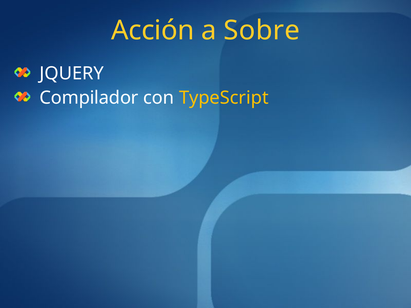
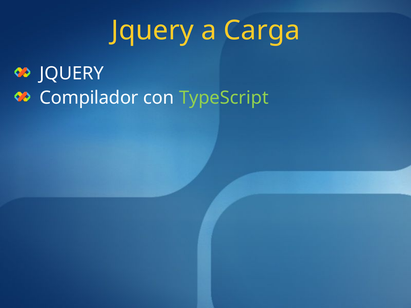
Acción at (153, 31): Acción -> Jquery
Sobre: Sobre -> Carga
TypeScript colour: yellow -> light green
